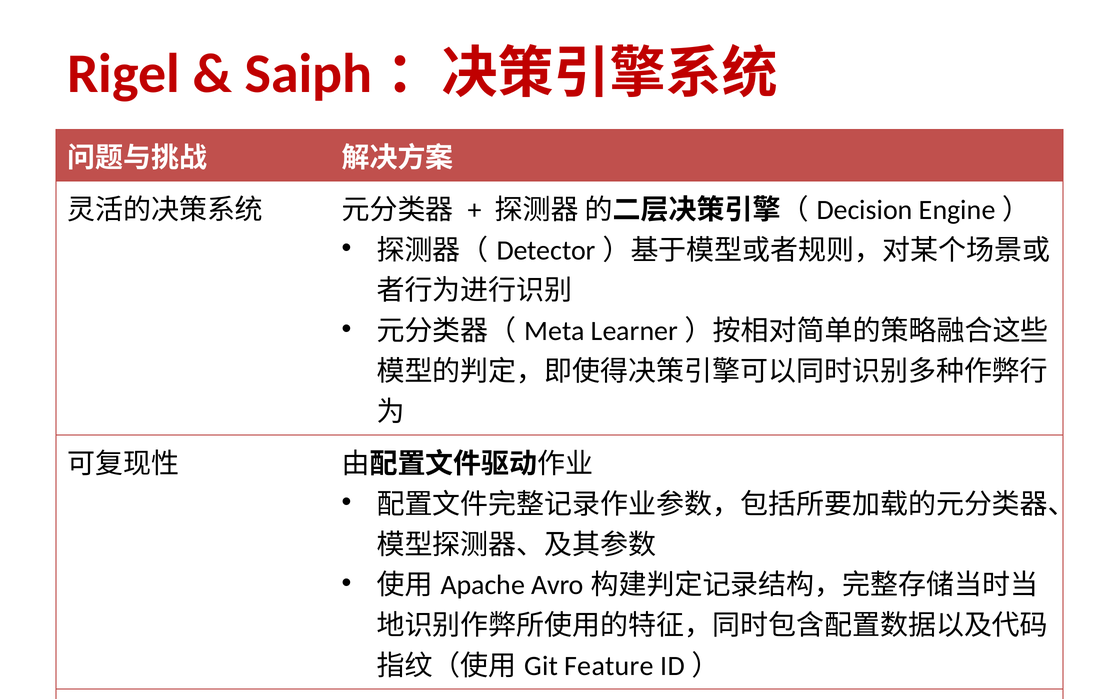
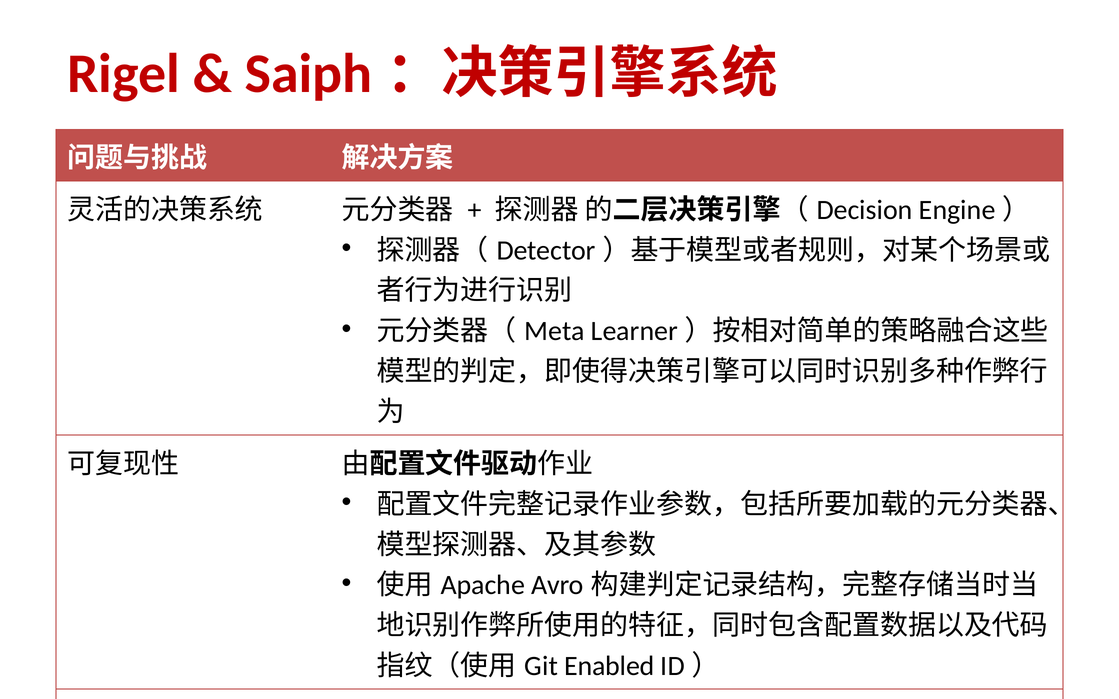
Feature: Feature -> Enabled
